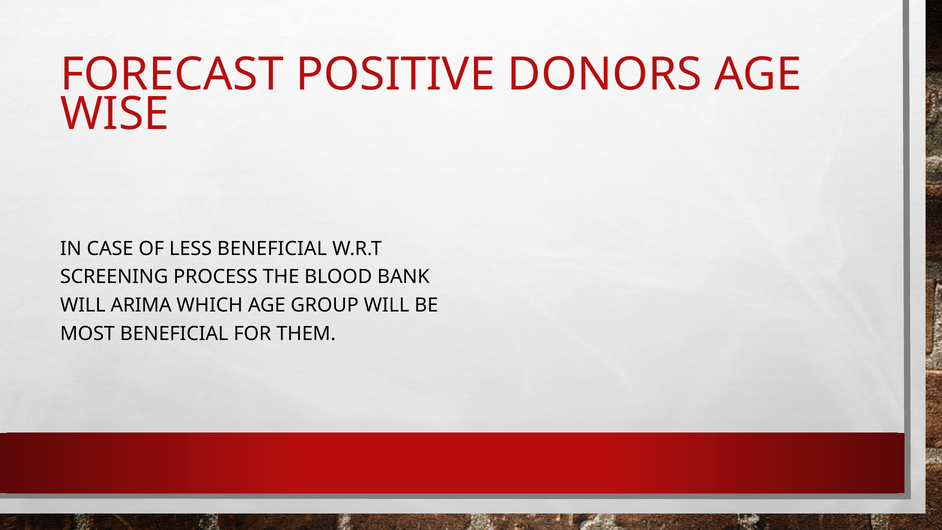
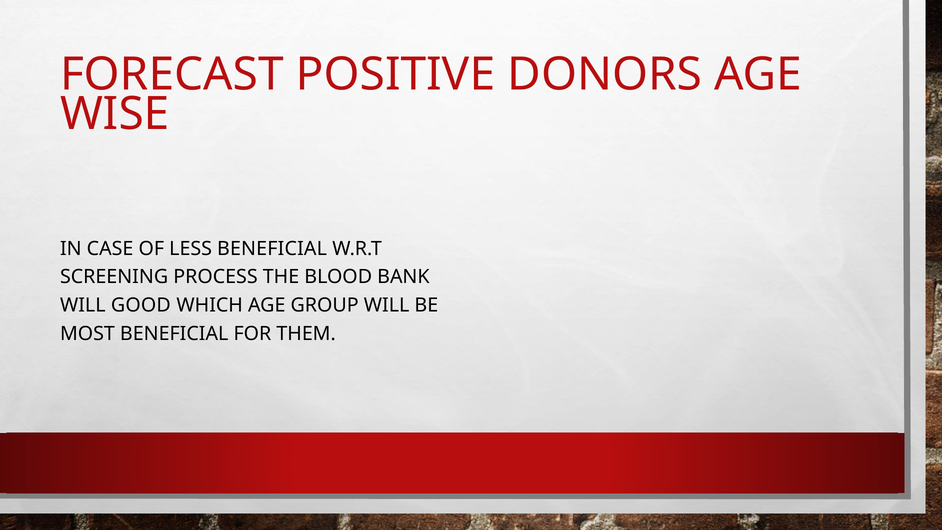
ARIMA: ARIMA -> GOOD
